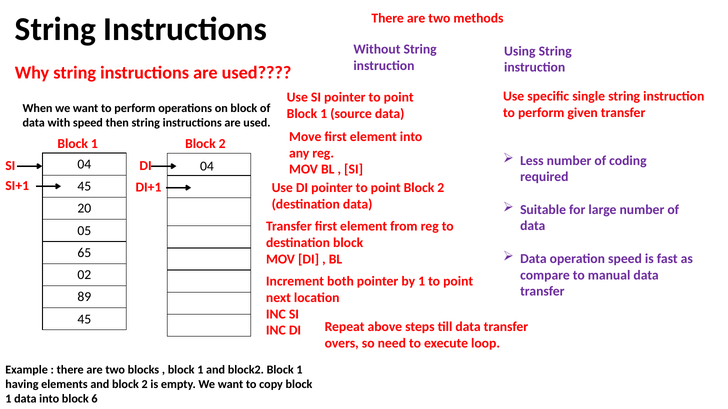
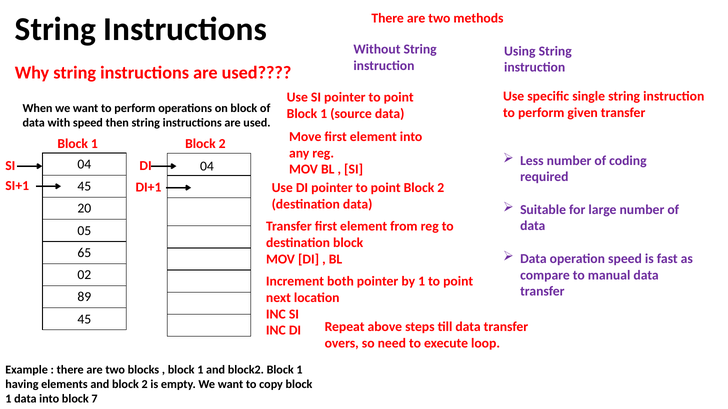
6: 6 -> 7
